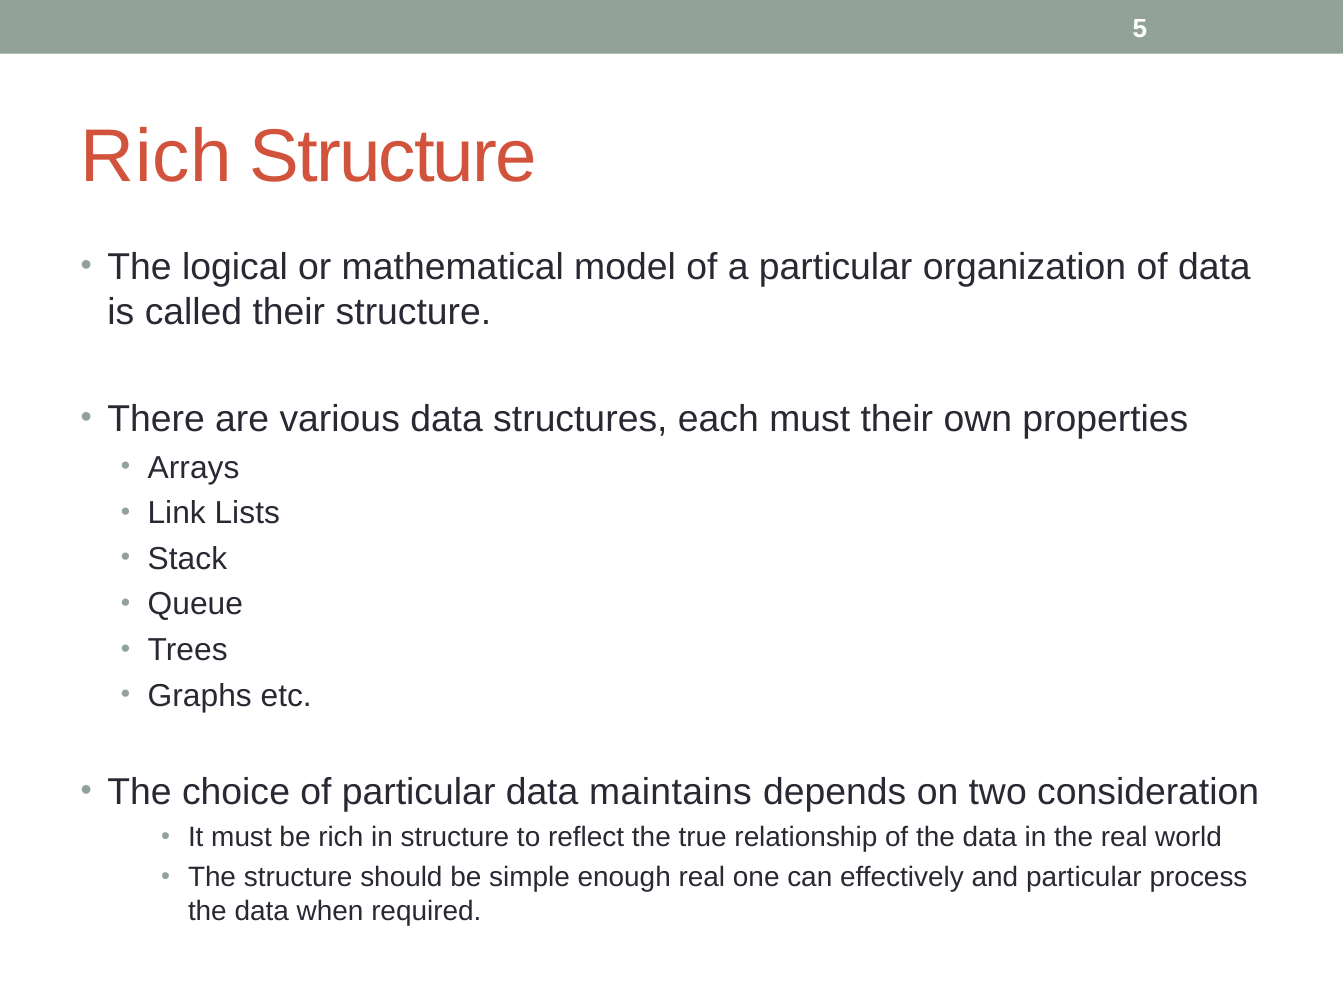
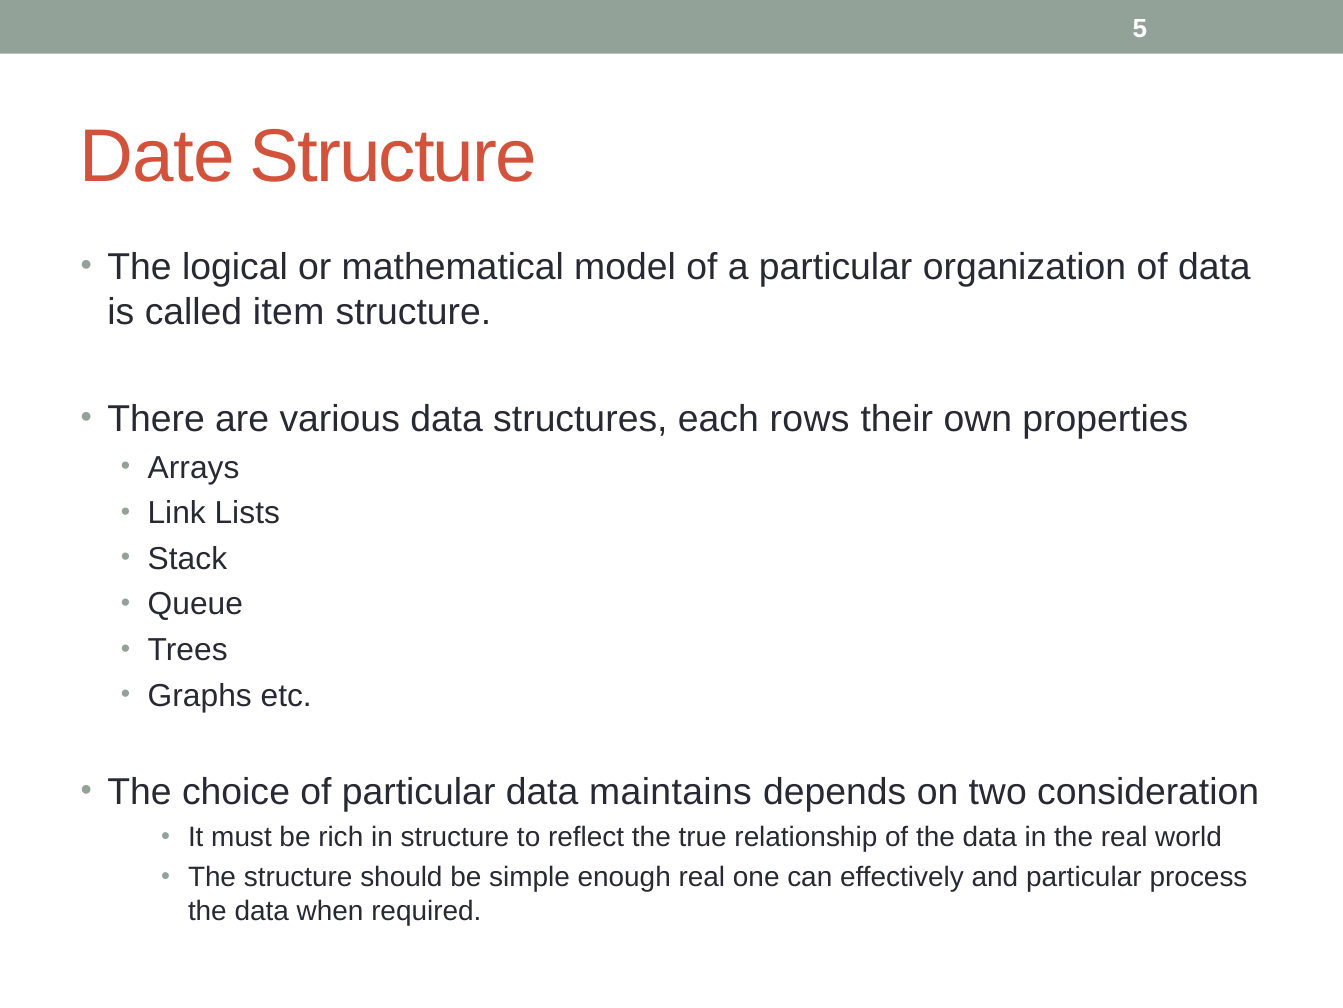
Rich at (156, 156): Rich -> Date
called their: their -> item
each must: must -> rows
